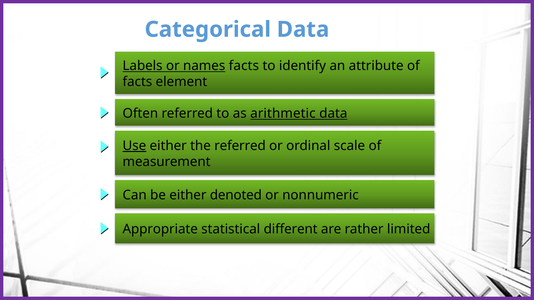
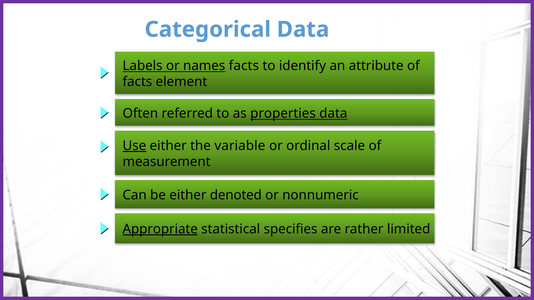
arithmetic: arithmetic -> properties
the referred: referred -> variable
Appropriate underline: none -> present
different: different -> specifies
